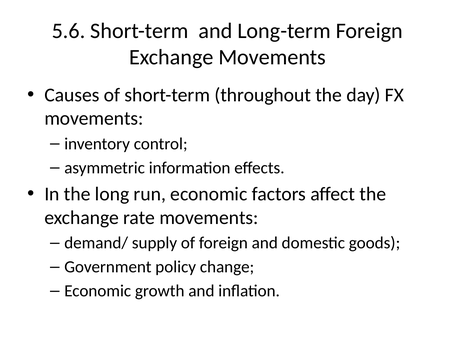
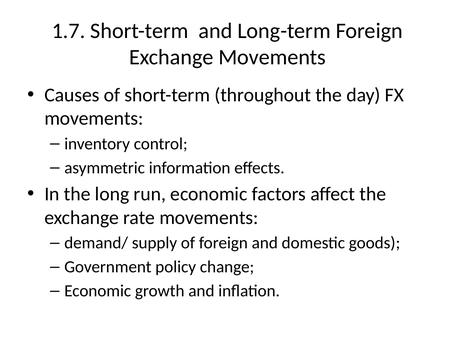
5.6: 5.6 -> 1.7
